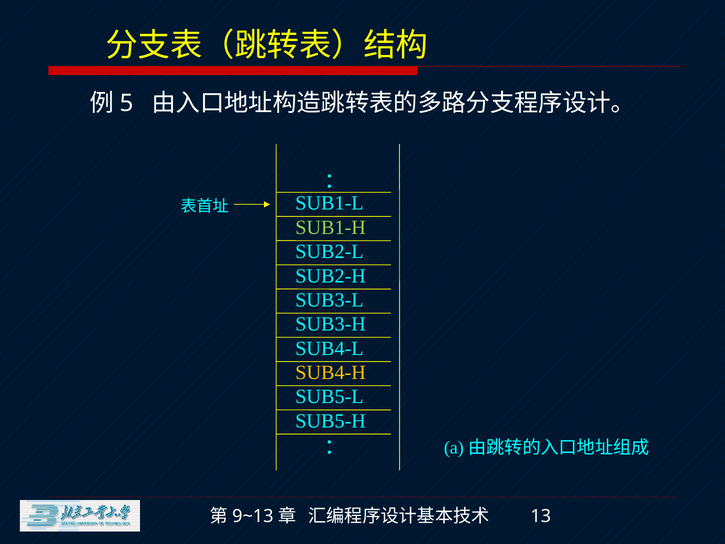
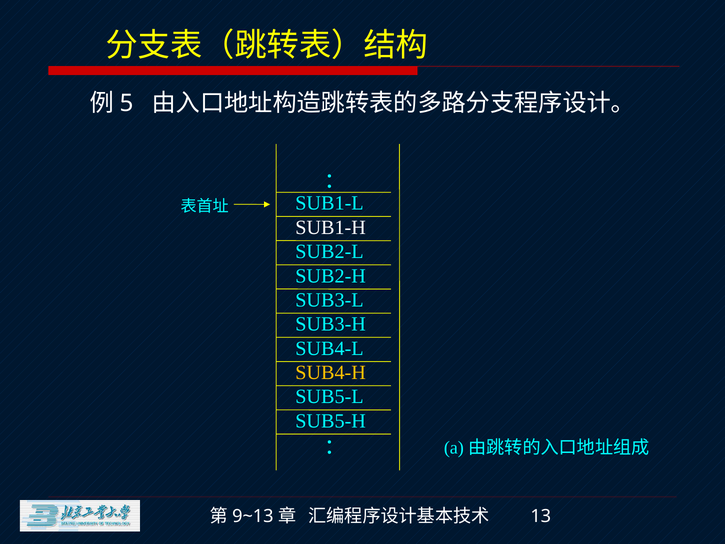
SUB1-H colour: light green -> white
